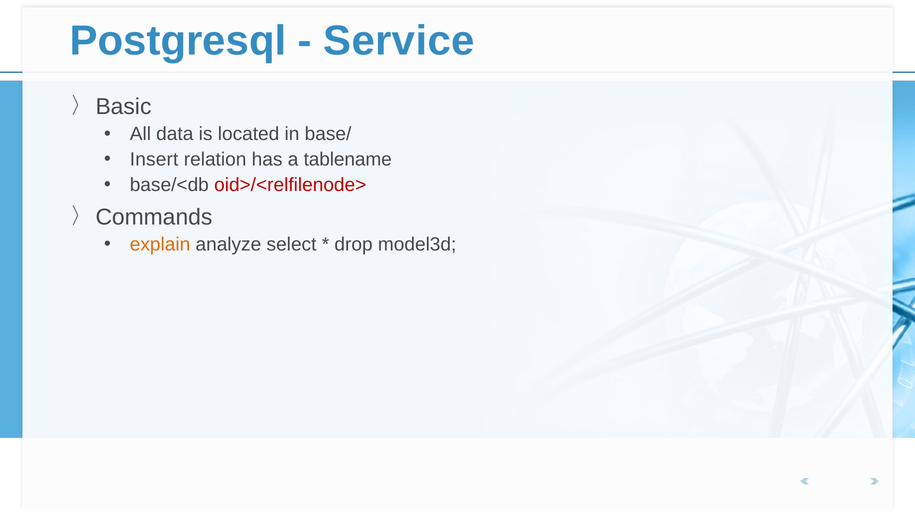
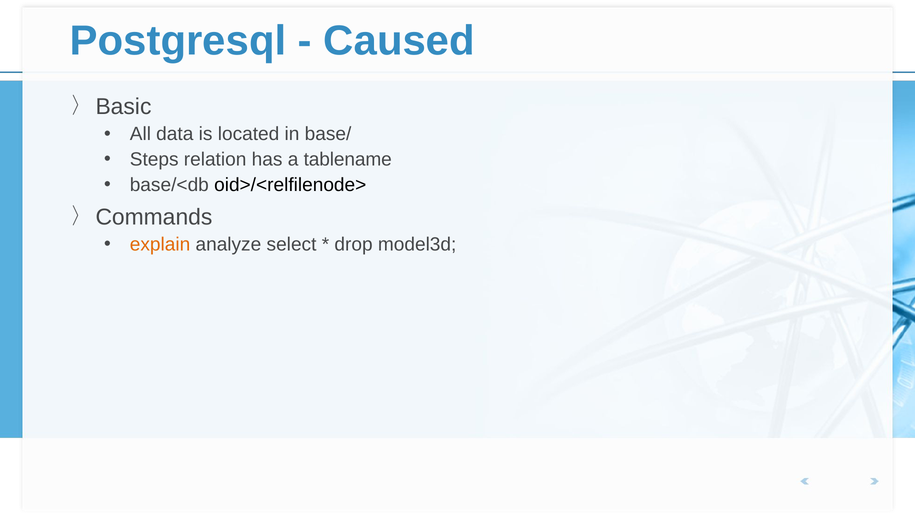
Service: Service -> Caused
Insert: Insert -> Steps
oid>/<relfilenode> colour: red -> black
